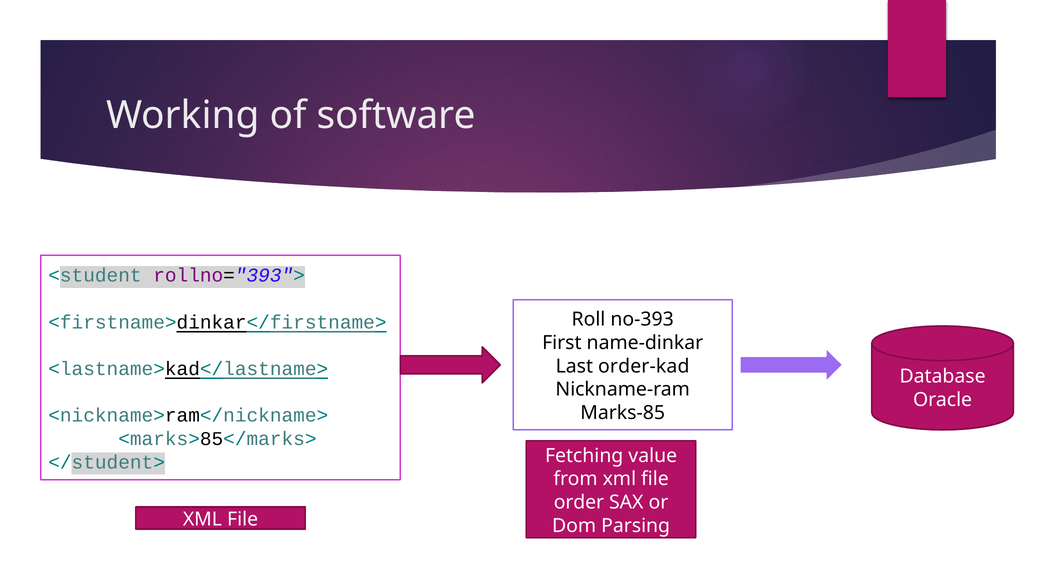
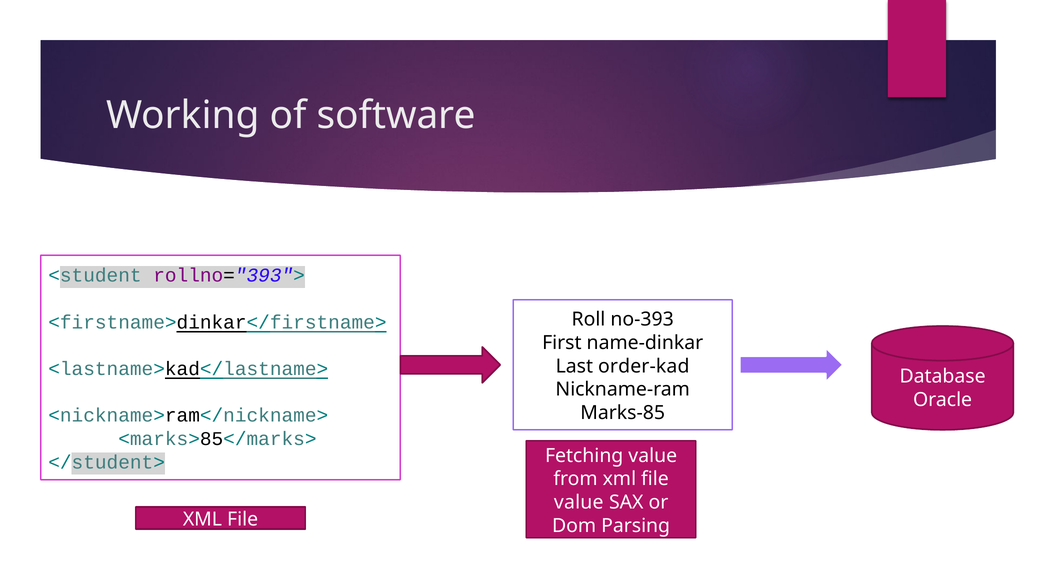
order at (579, 503): order -> value
